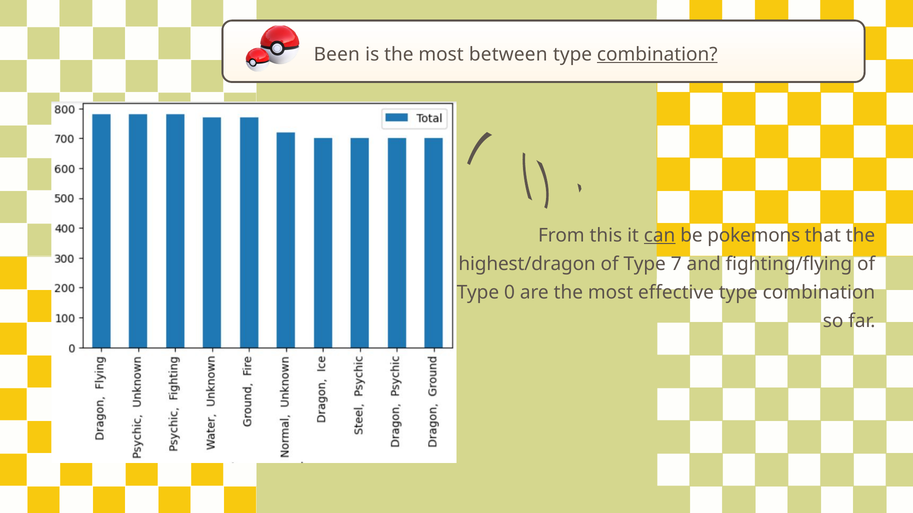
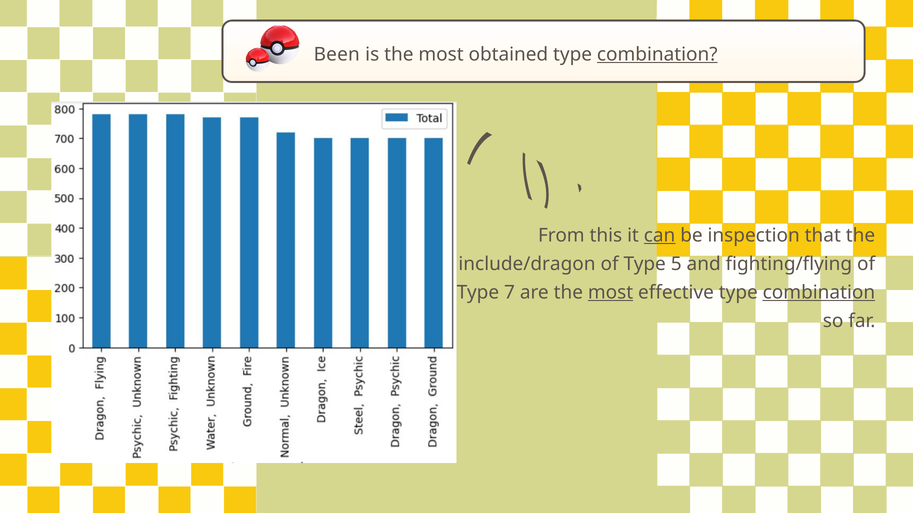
between: between -> obtained
pokemons: pokemons -> inspection
highest/dragon: highest/dragon -> include/dragon
7: 7 -> 5
0: 0 -> 7
most at (611, 293) underline: none -> present
combination at (819, 293) underline: none -> present
